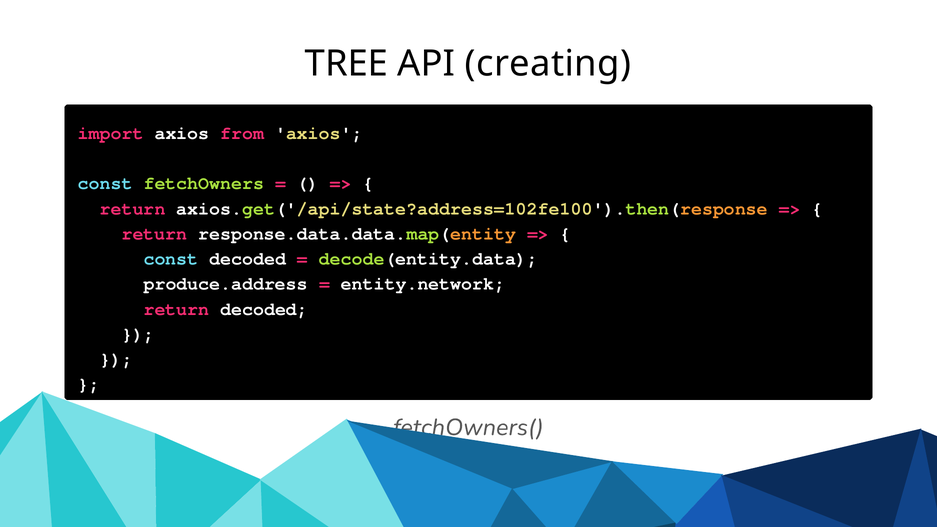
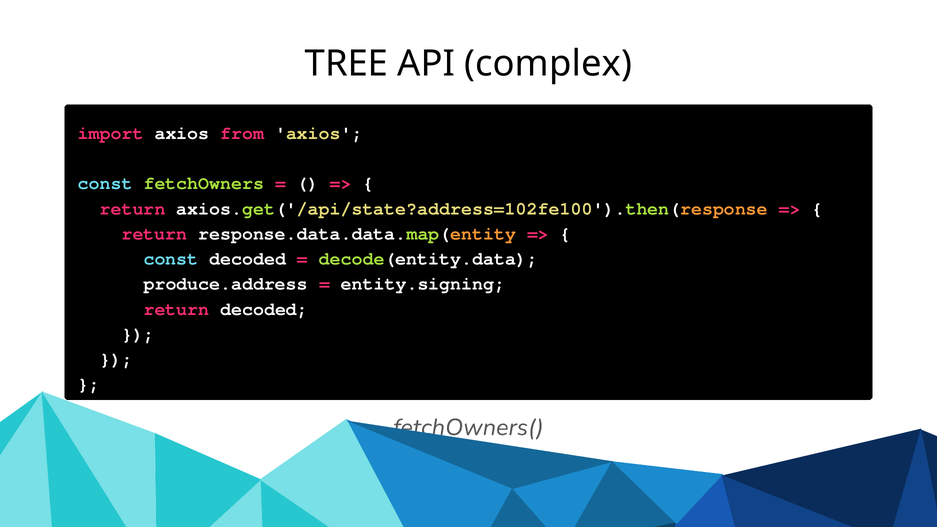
creating: creating -> complex
entity.network: entity.network -> entity.signing
